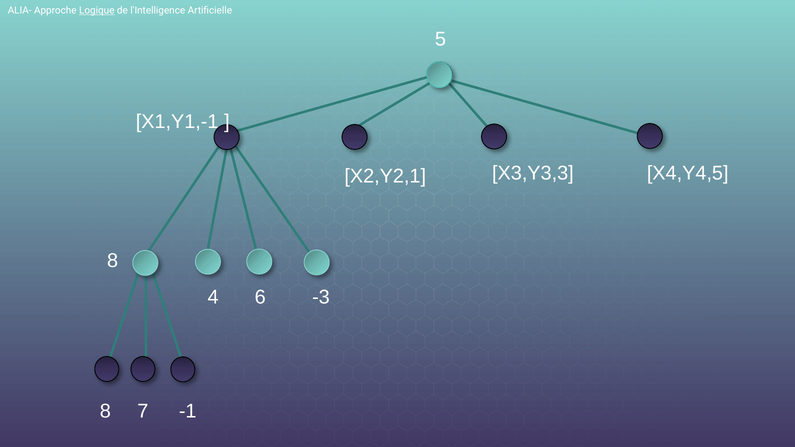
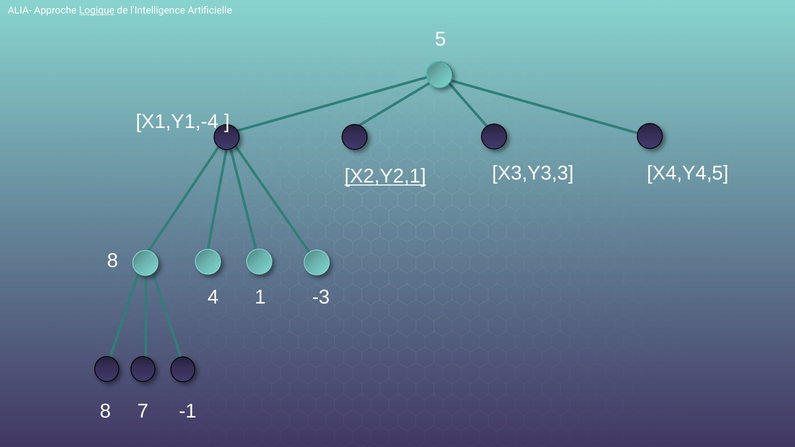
X1,Y1,-1: X1,Y1,-1 -> X1,Y1,-4
X2,Y2,1 underline: none -> present
6: 6 -> 1
